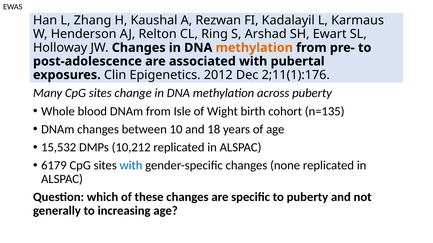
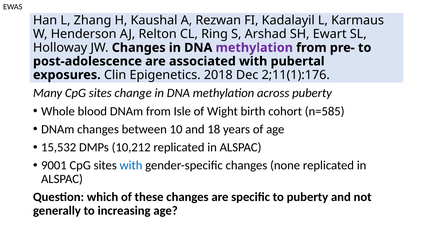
methylation at (254, 48) colour: orange -> purple
2012: 2012 -> 2018
n=135: n=135 -> n=585
6179: 6179 -> 9001
